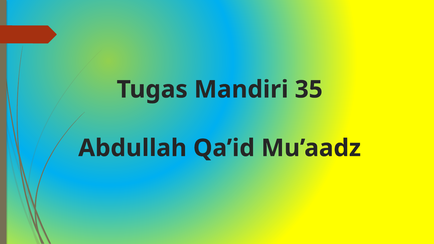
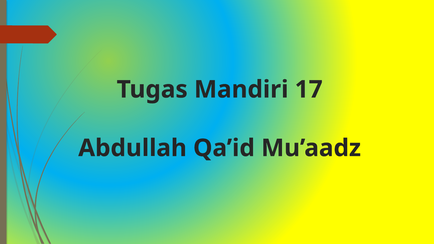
35: 35 -> 17
